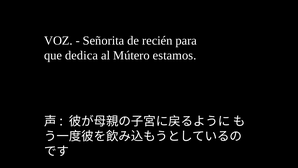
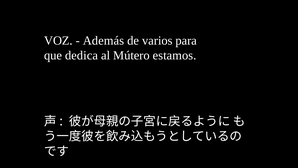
Señorita: Señorita -> Además
recién: recién -> varios
